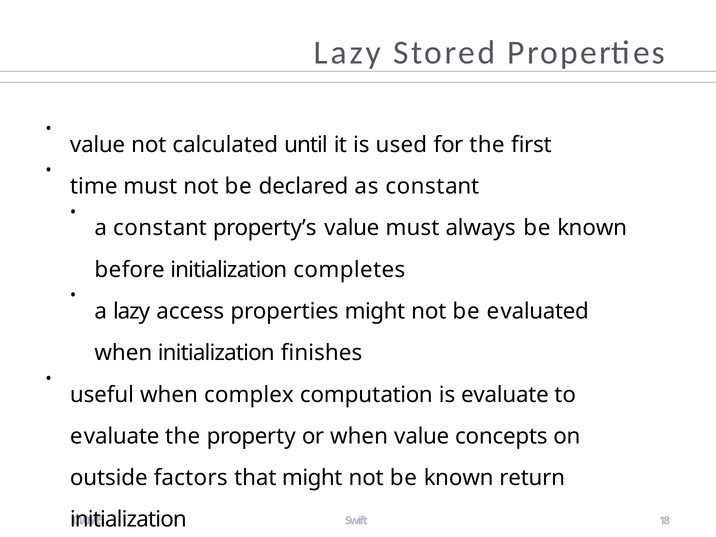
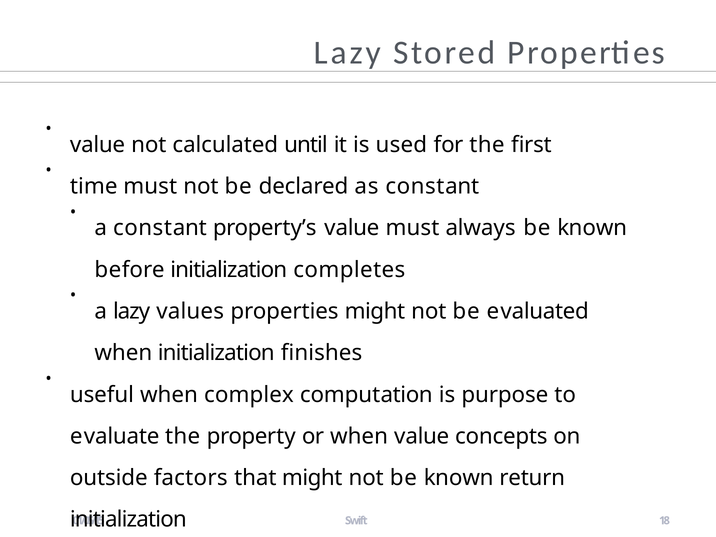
access: access -> values
is evaluate: evaluate -> purpose
